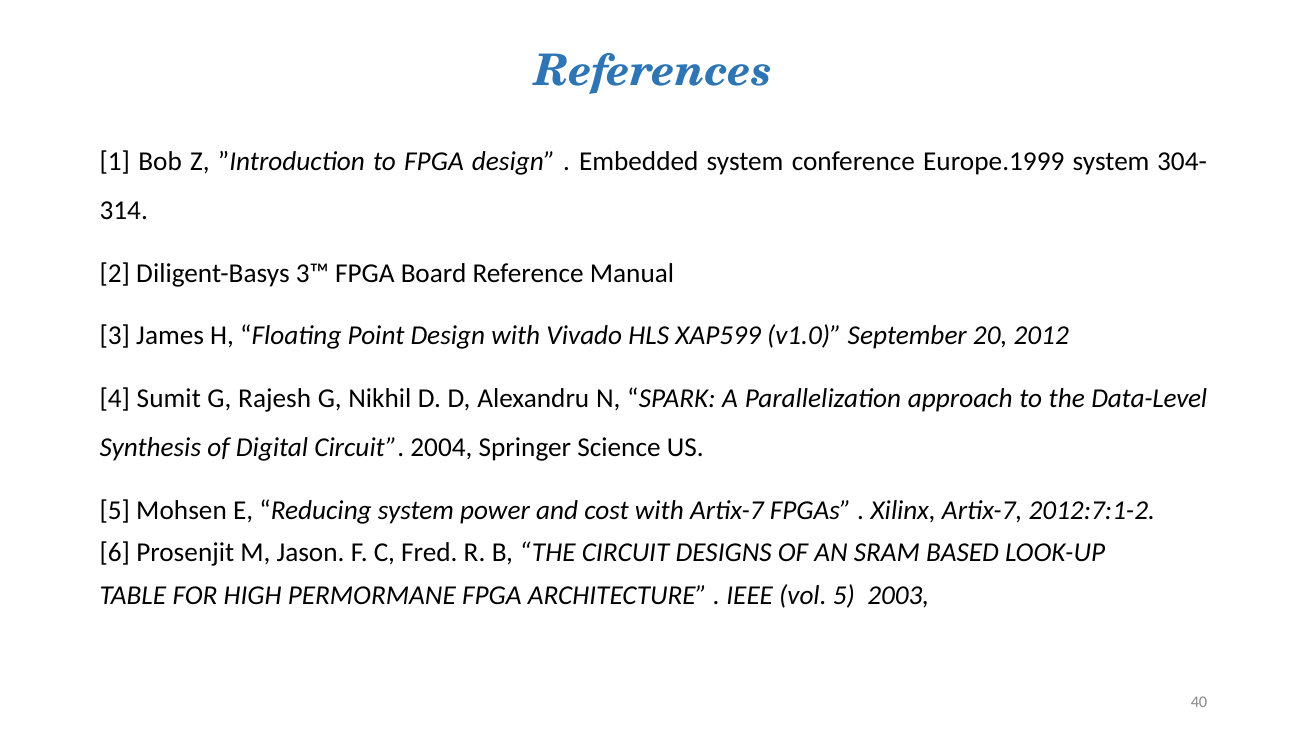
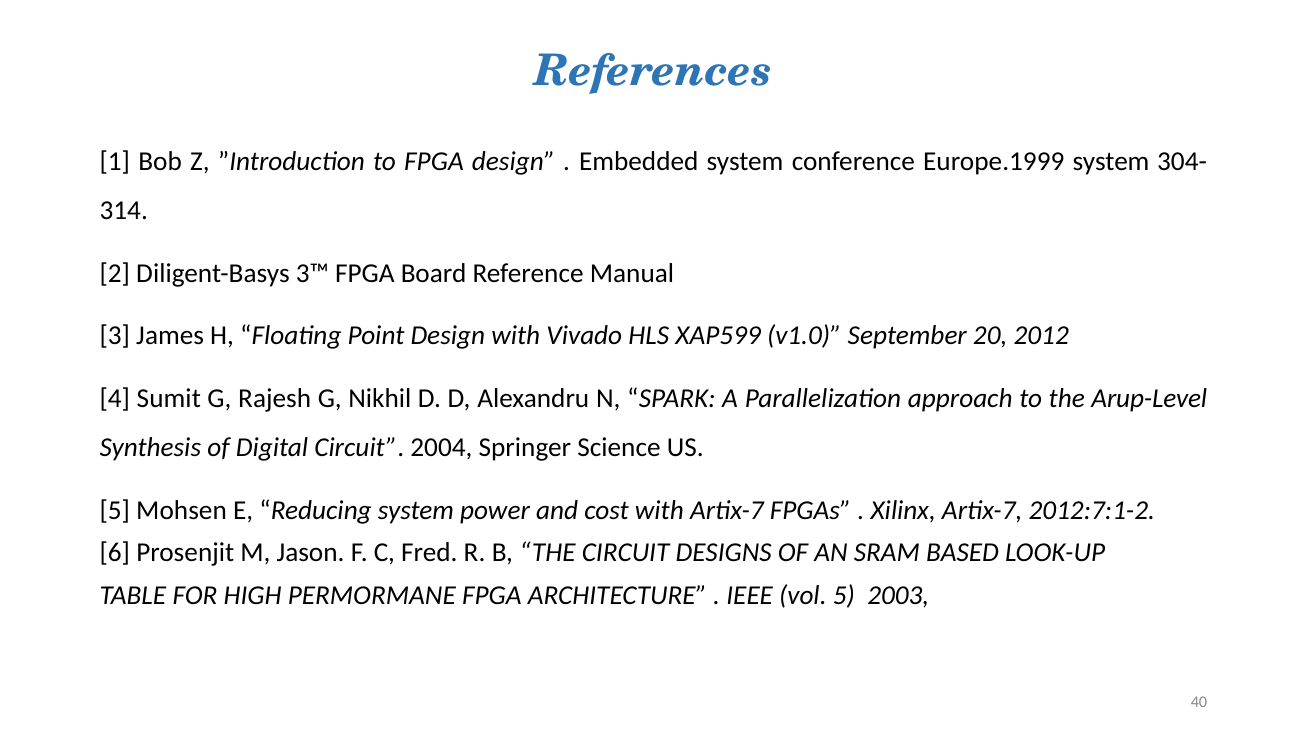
Data-Level: Data-Level -> Arup-Level
